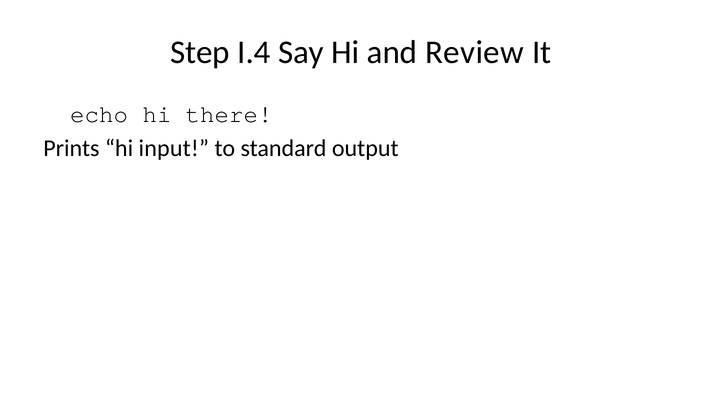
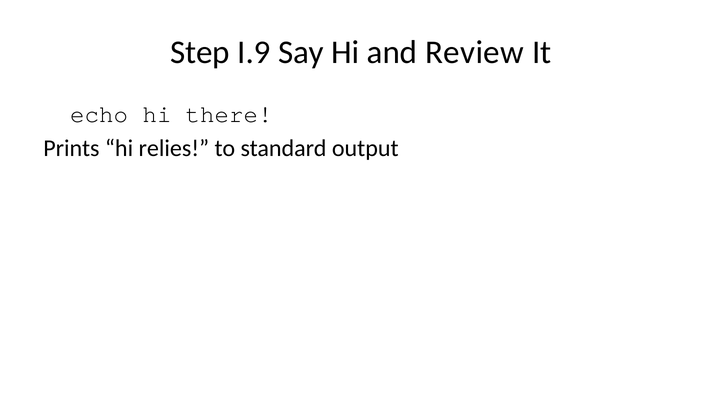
I.4: I.4 -> I.9
input: input -> relies
